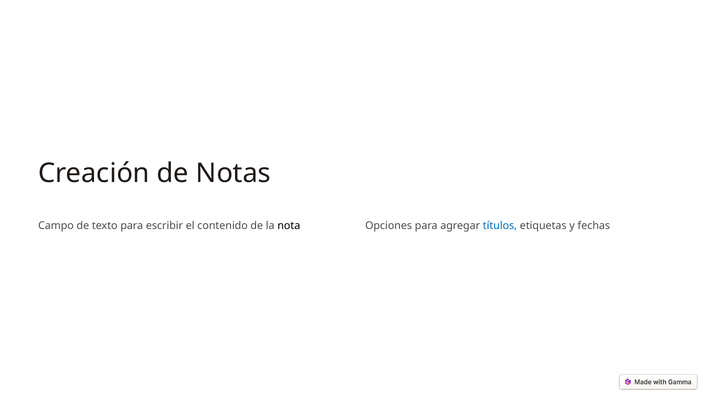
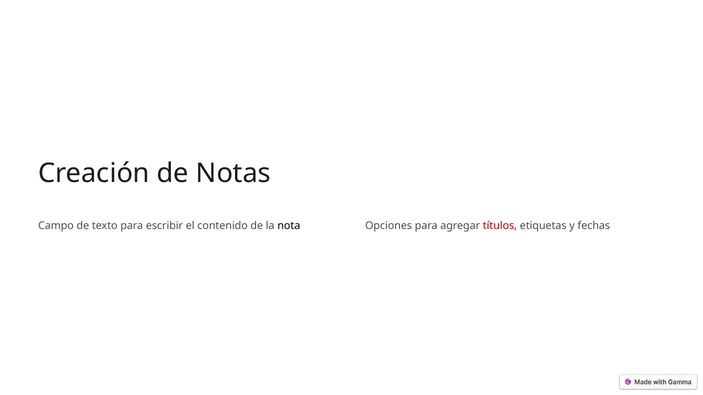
títulos colour: blue -> red
